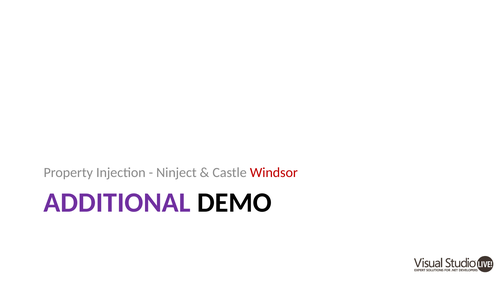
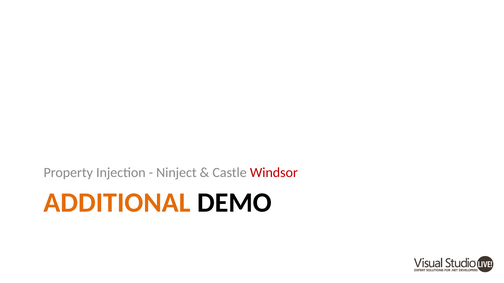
ADDITIONAL colour: purple -> orange
